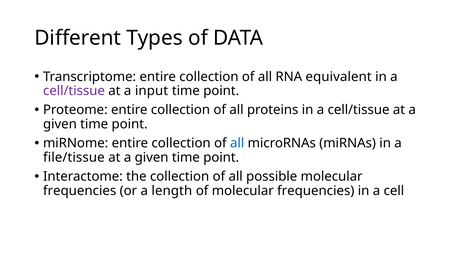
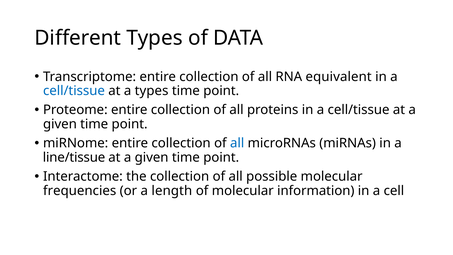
cell/tissue at (74, 91) colour: purple -> blue
a input: input -> types
file/tissue: file/tissue -> line/tissue
of molecular frequencies: frequencies -> information
